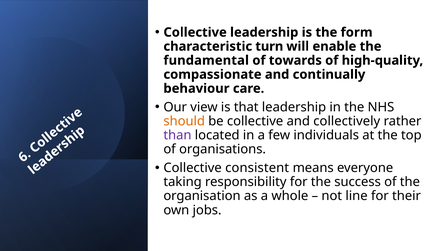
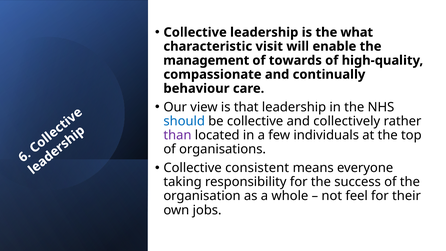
form: form -> what
turn: turn -> visit
fundamental: fundamental -> management
should colour: orange -> blue
line: line -> feel
